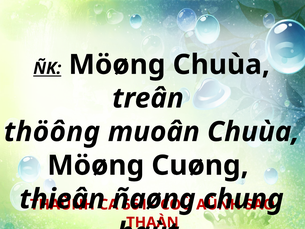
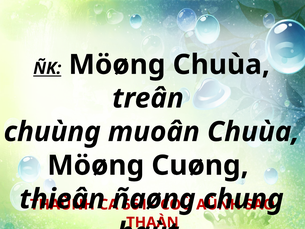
thöông: thöông -> chuùng
